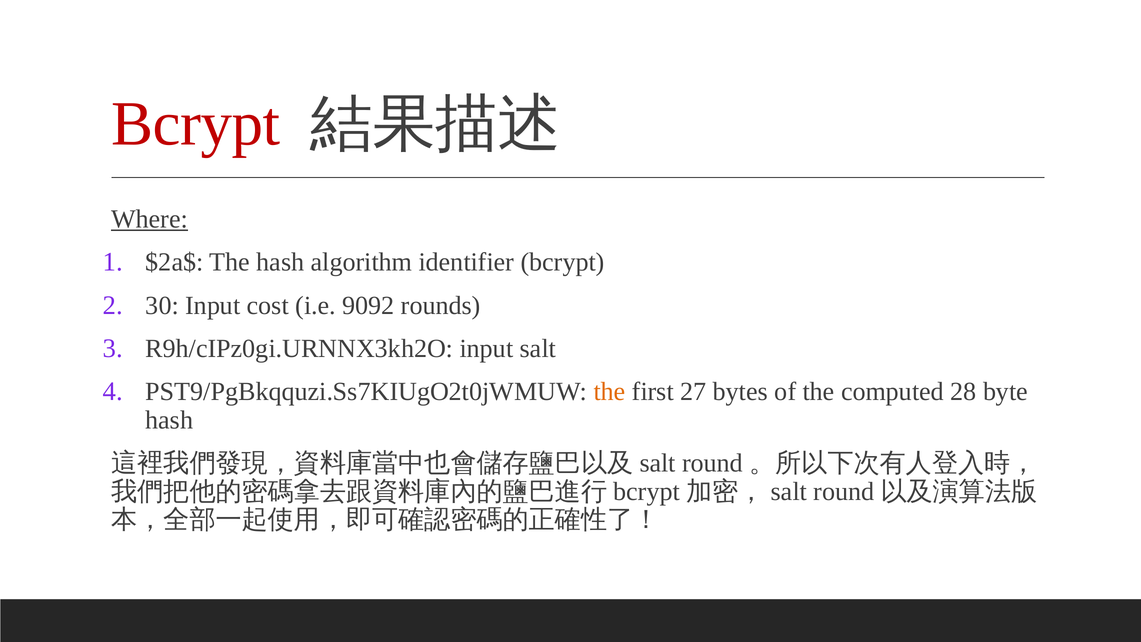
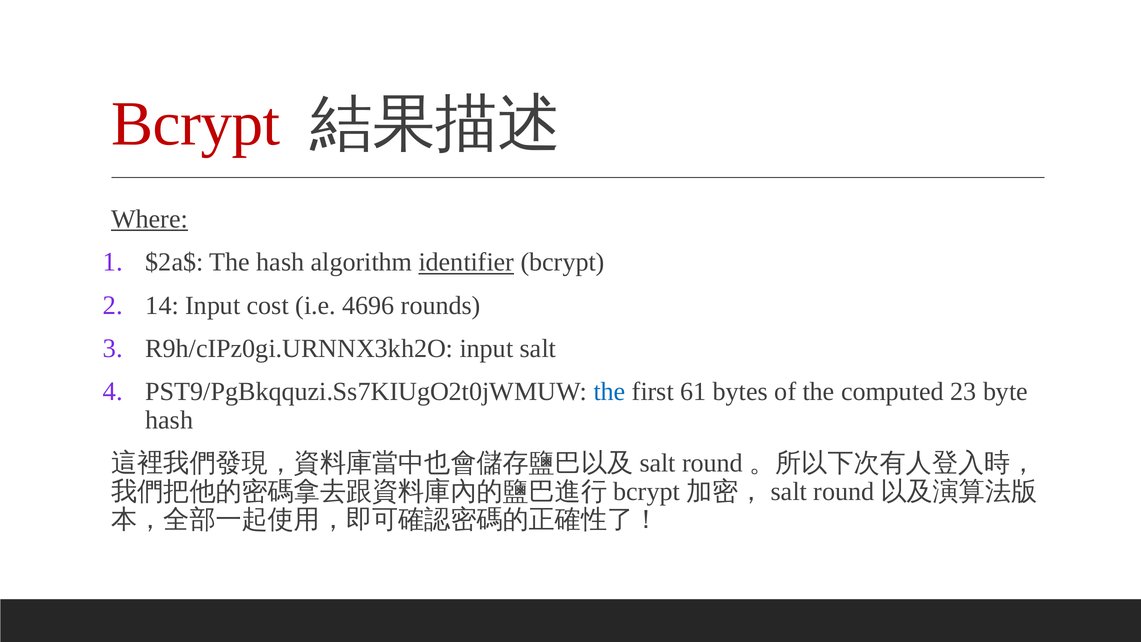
identifier underline: none -> present
30: 30 -> 14
9092: 9092 -> 4696
the at (609, 392) colour: orange -> blue
27: 27 -> 61
28: 28 -> 23
